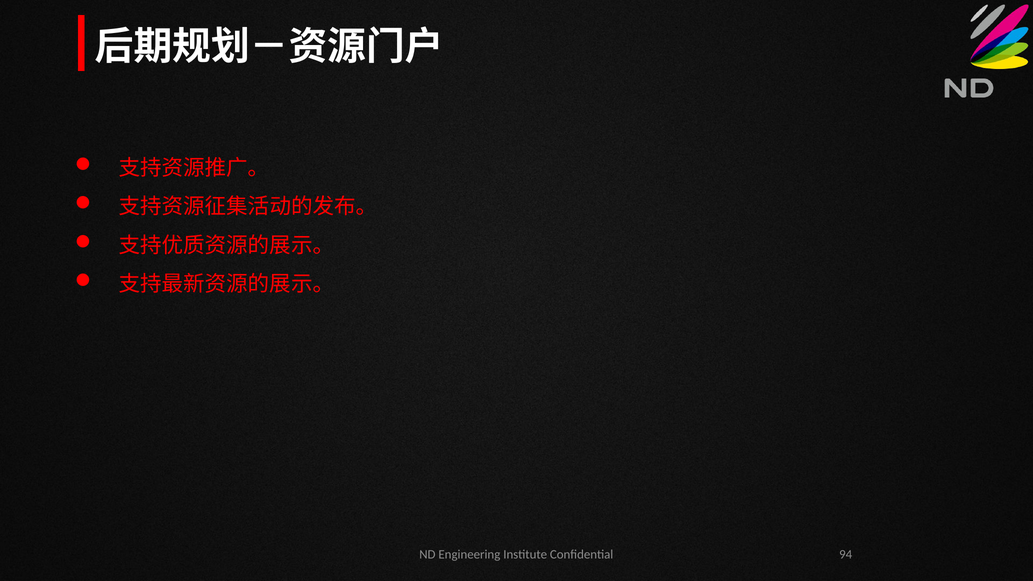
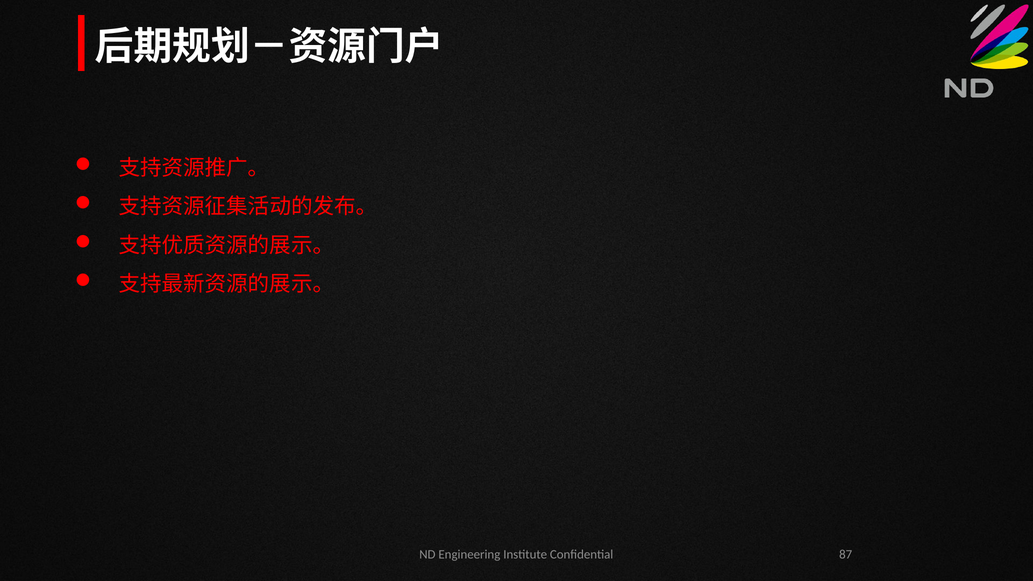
94: 94 -> 87
